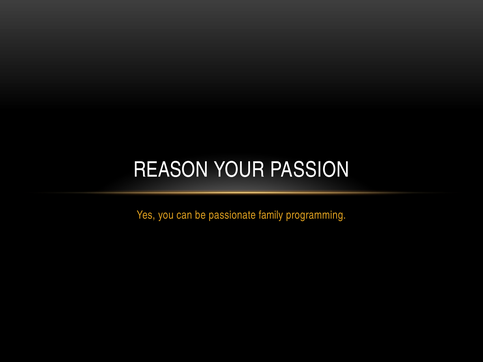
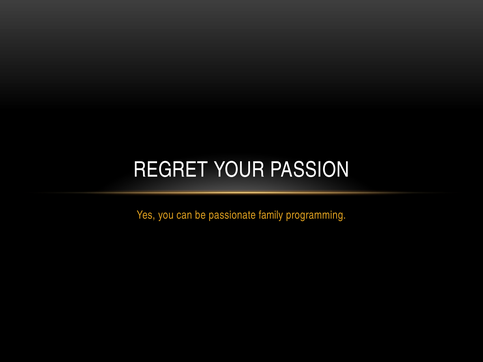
REASON: REASON -> REGRET
